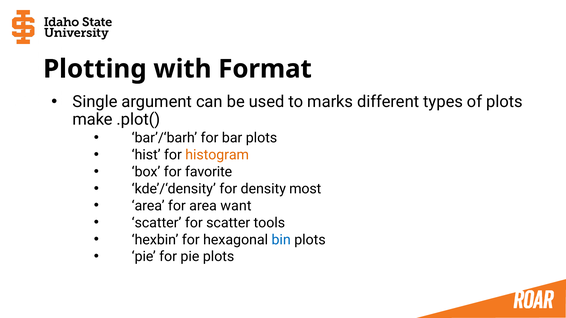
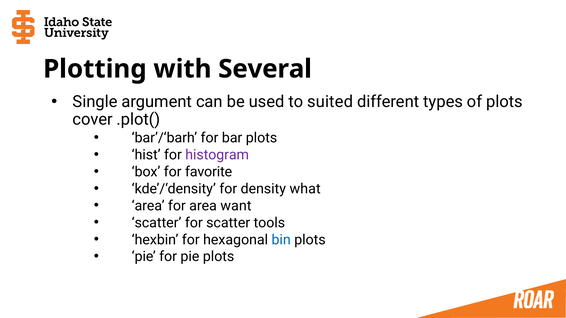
Format: Format -> Several
marks: marks -> suited
make: make -> cover
histogram colour: orange -> purple
most: most -> what
